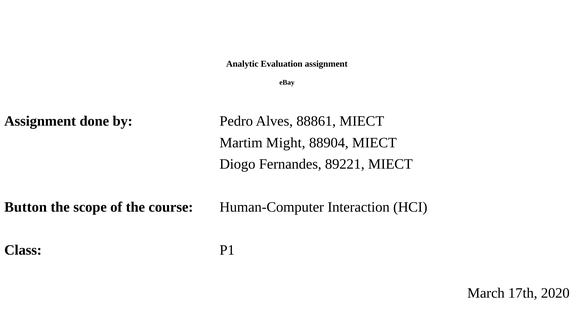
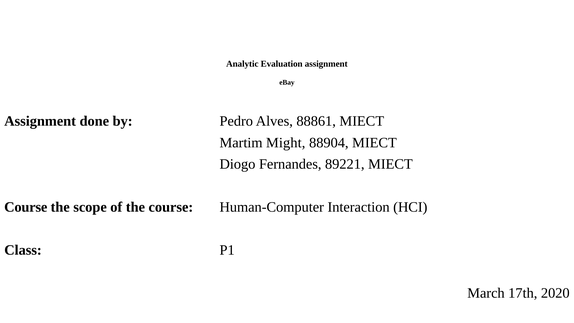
Button at (26, 207): Button -> Course
